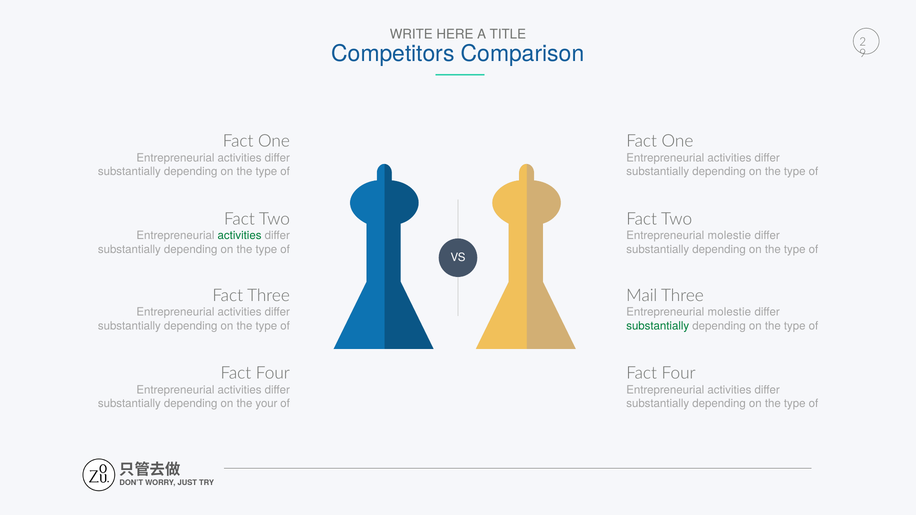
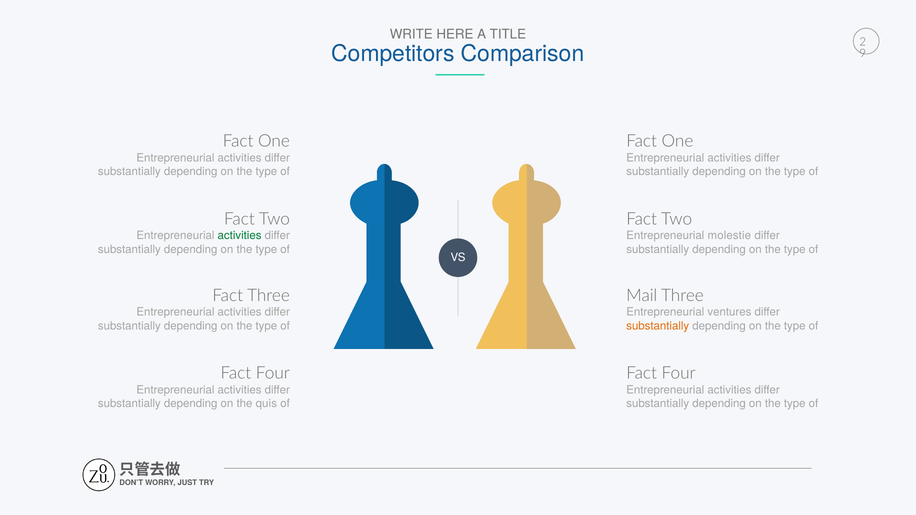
molestie at (729, 312): molestie -> ventures
substantially at (658, 326) colour: green -> orange
your: your -> quis
